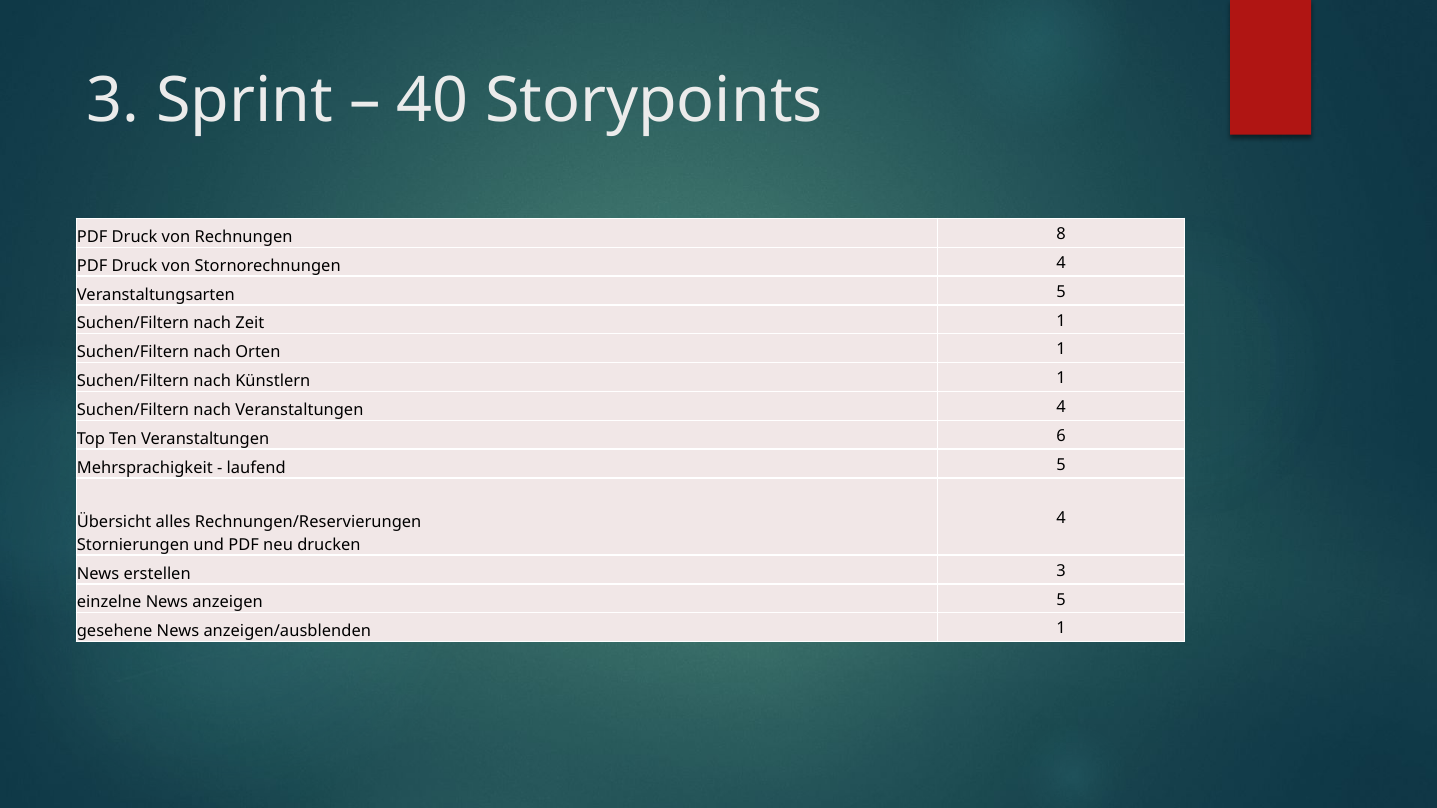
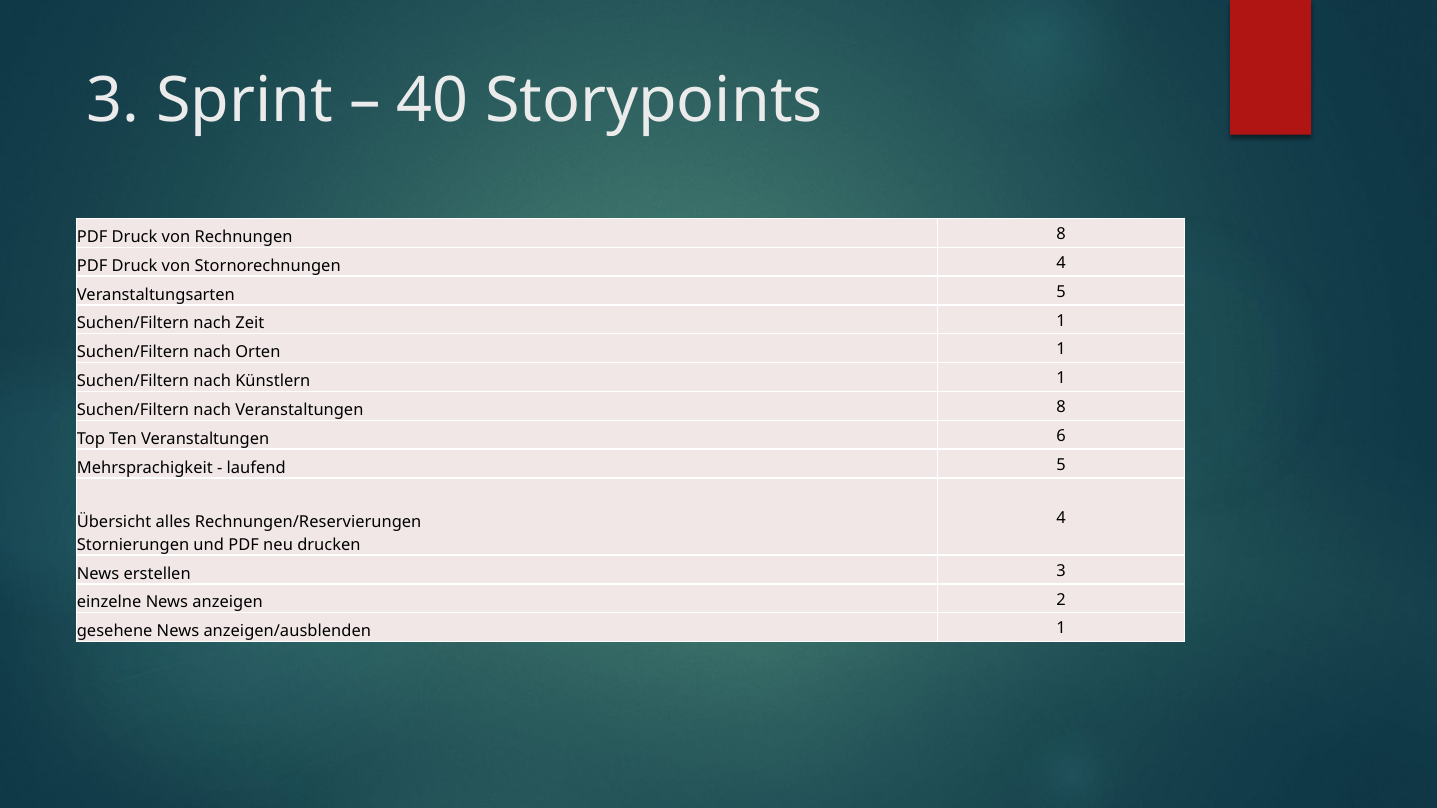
4 at (1061, 407): 4 -> 8
5 at (1061, 600): 5 -> 2
